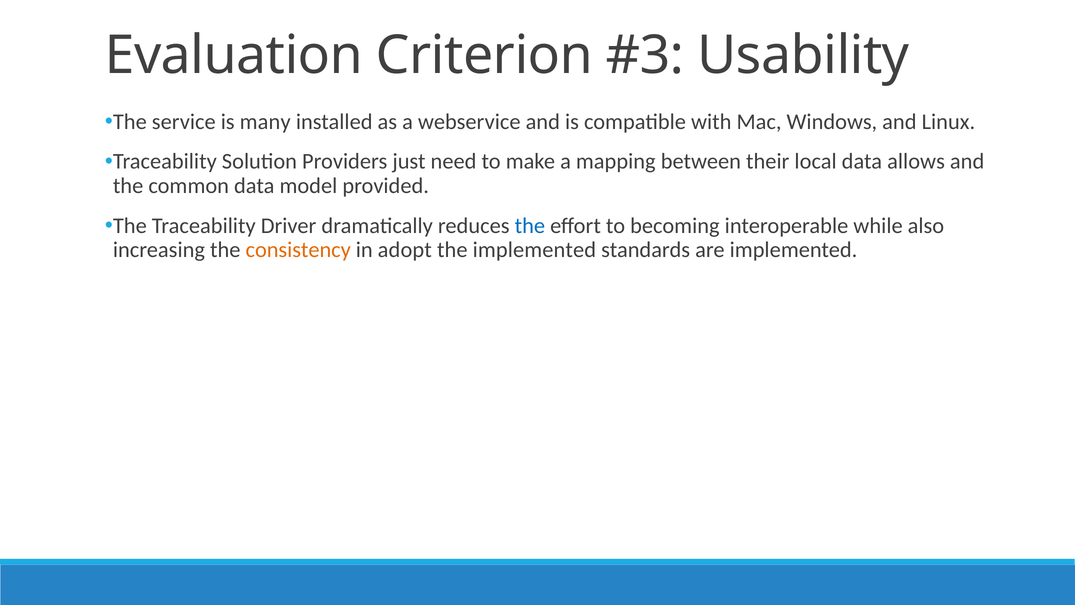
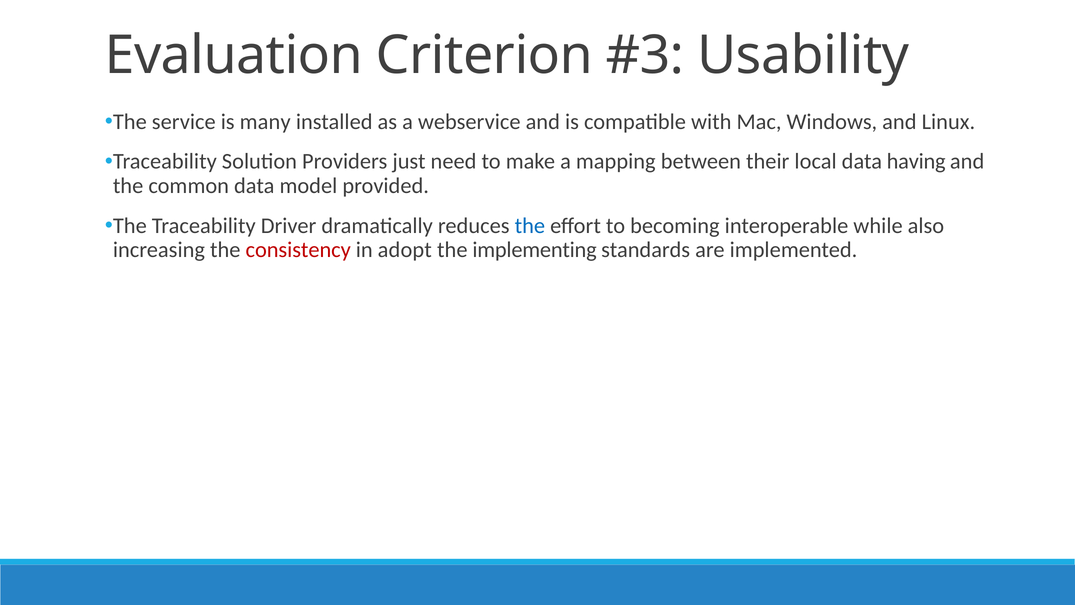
allows: allows -> having
consistency colour: orange -> red
the implemented: implemented -> implementing
